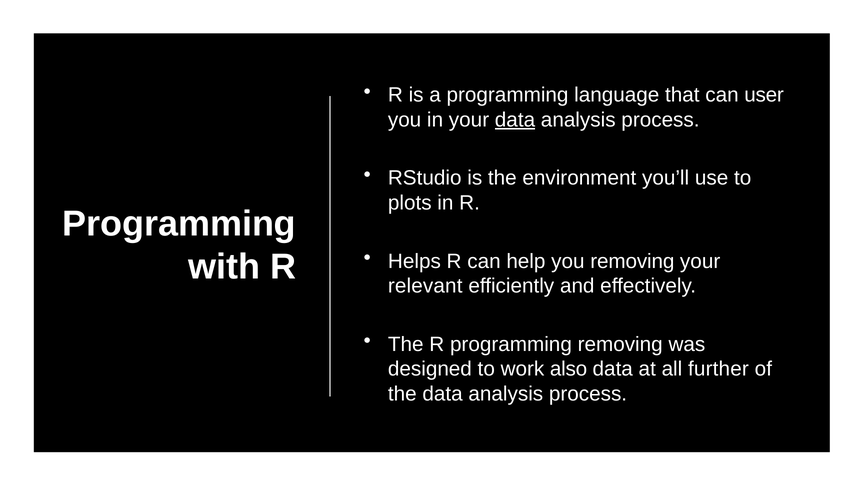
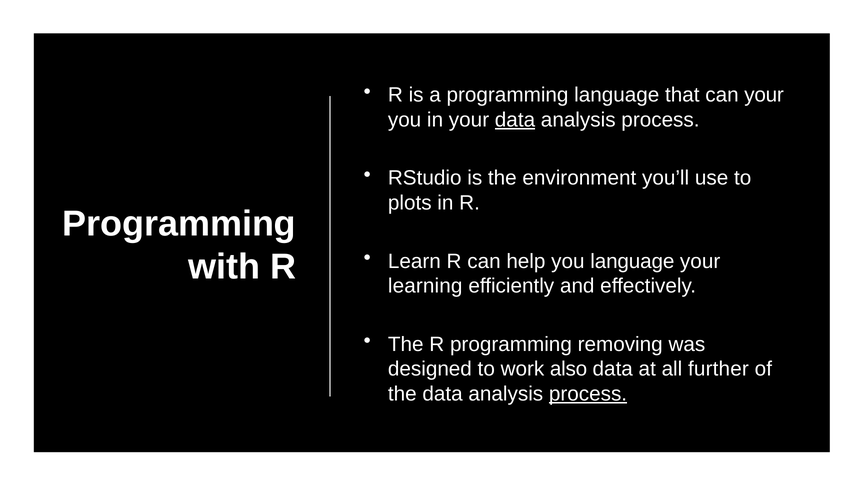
can user: user -> your
Helps: Helps -> Learn
you removing: removing -> language
relevant: relevant -> learning
process at (588, 394) underline: none -> present
